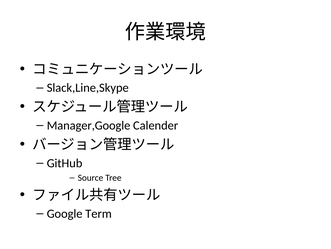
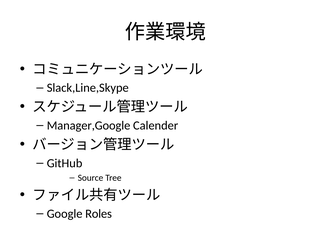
Term: Term -> Roles
